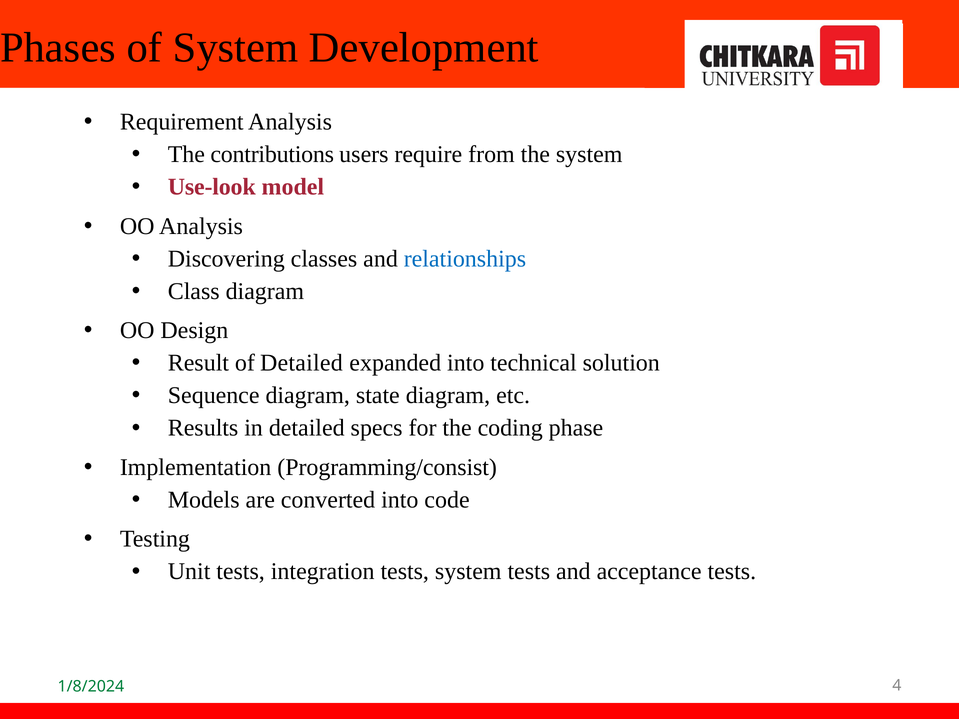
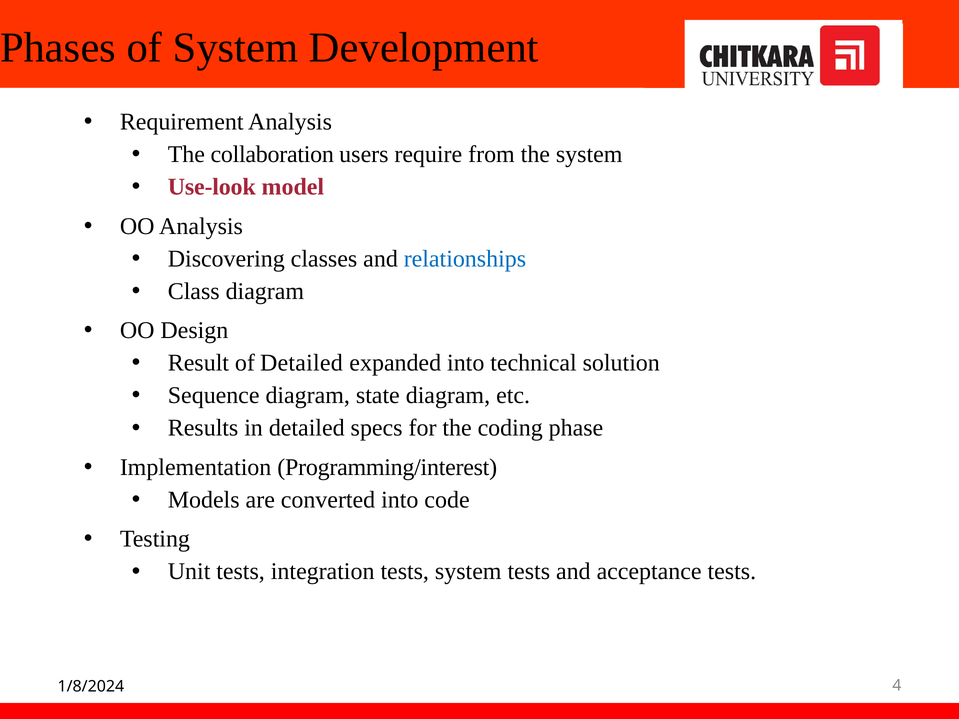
contributions: contributions -> collaboration
Programming/consist: Programming/consist -> Programming/interest
1/8/2024 colour: green -> black
